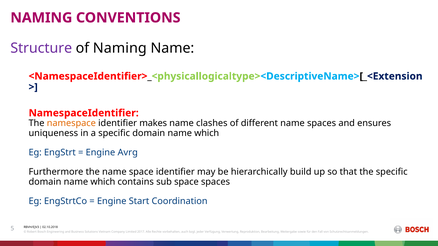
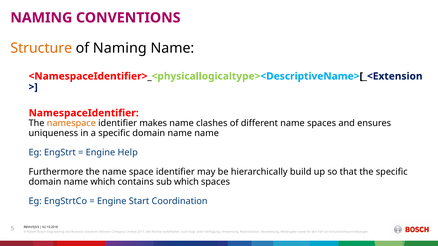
Structure colour: purple -> orange
which at (207, 133): which -> name
Avrg: Avrg -> Help
sub space: space -> which
